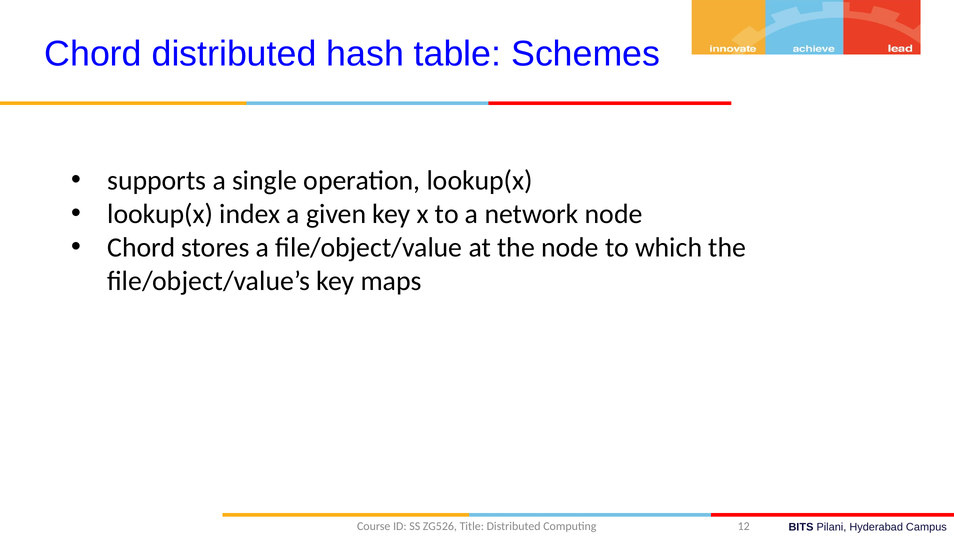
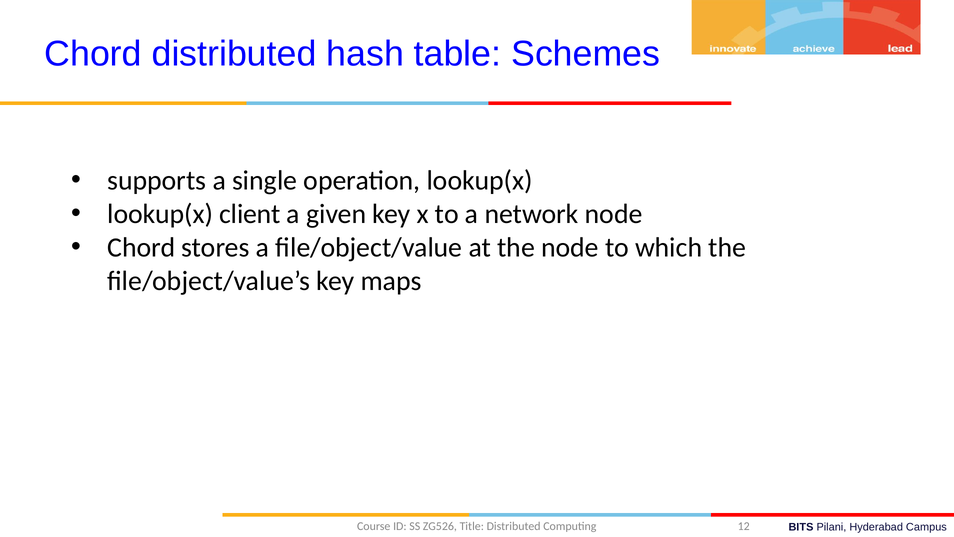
index: index -> client
